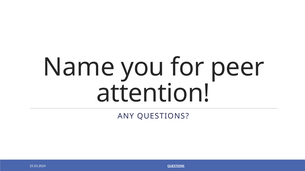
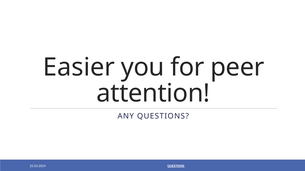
Name: Name -> Easier
